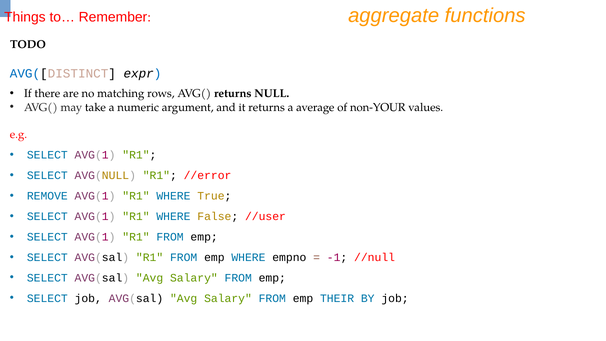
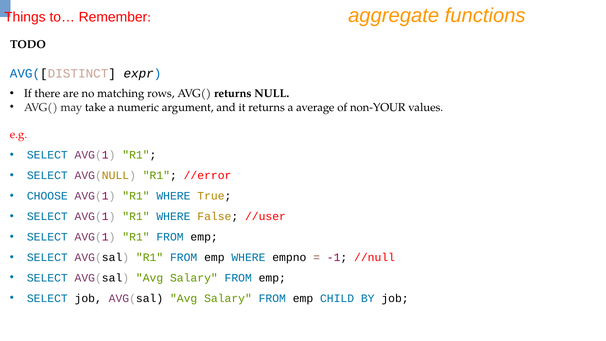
REMOVE: REMOVE -> CHOOSE
THEIR: THEIR -> CHILD
